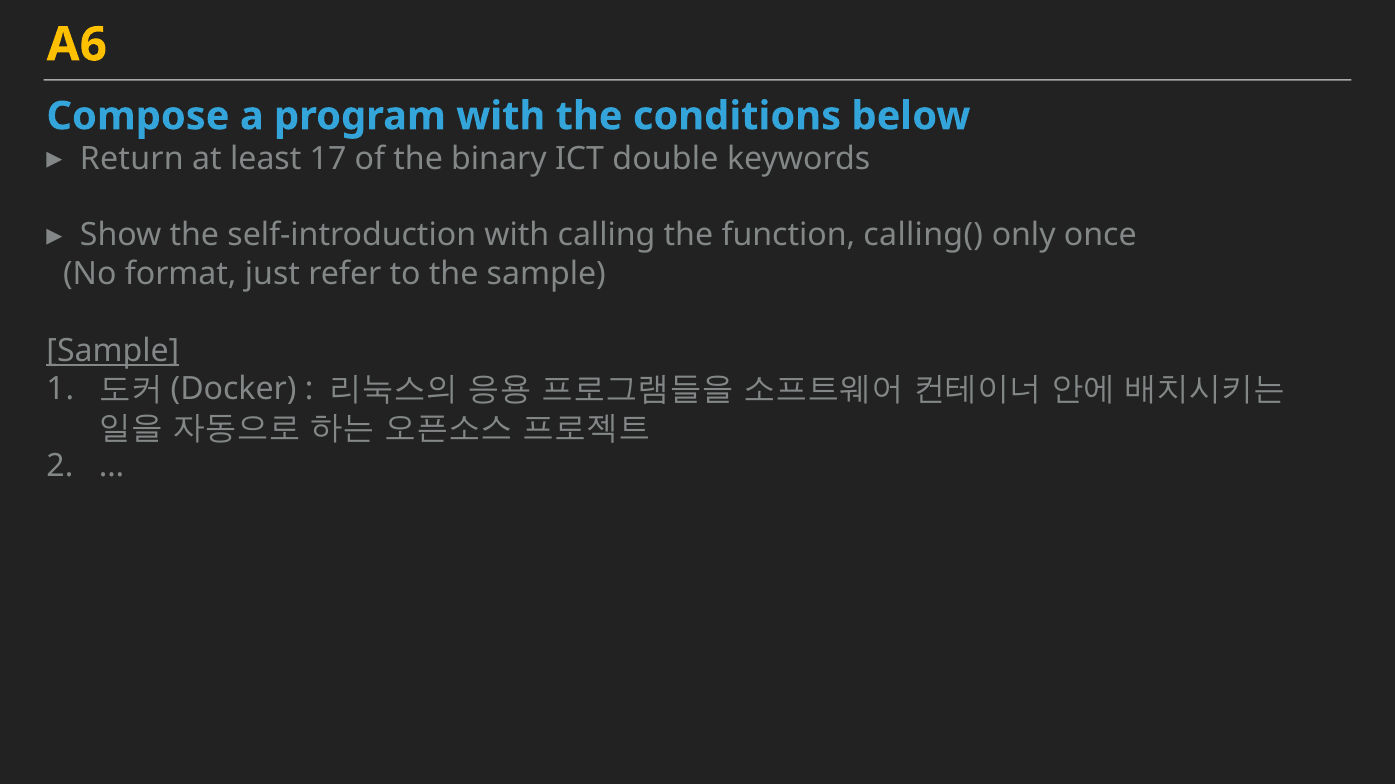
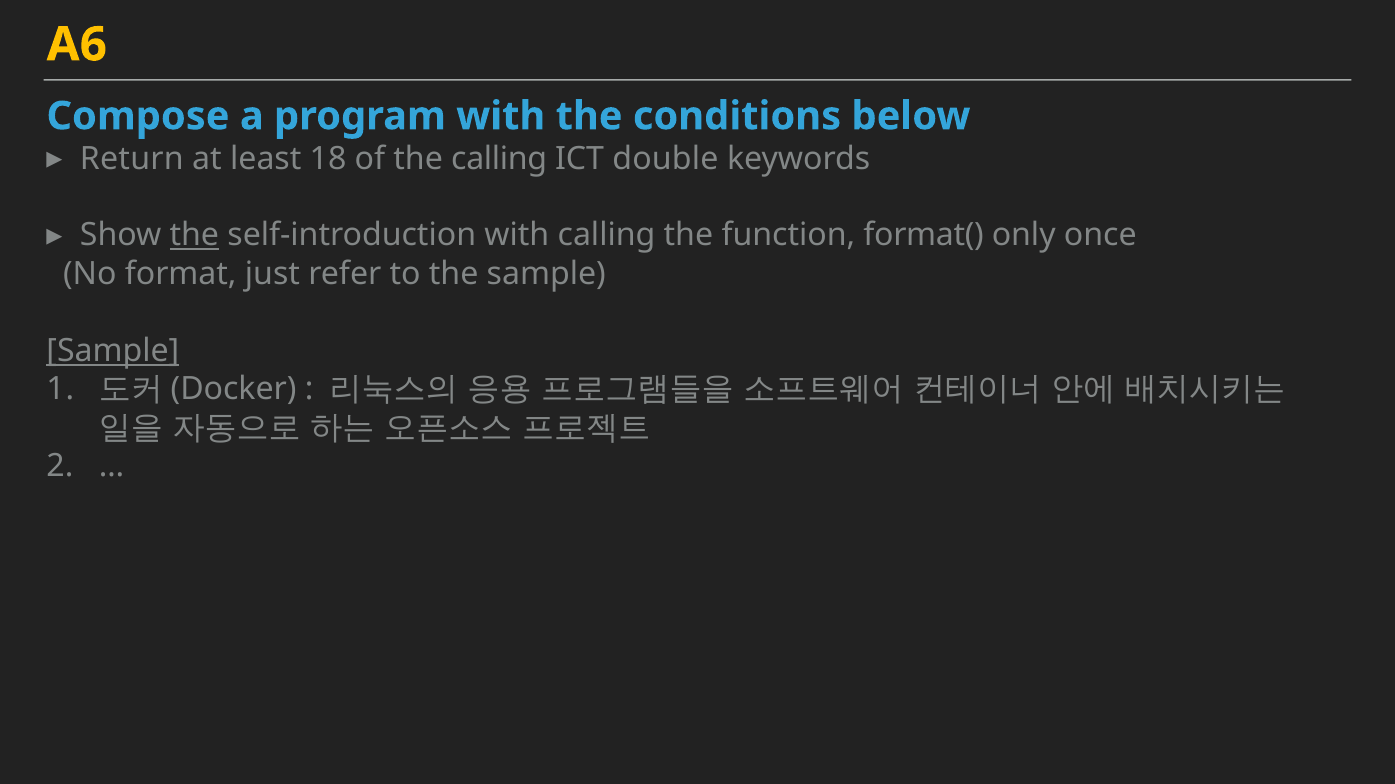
17: 17 -> 18
the binary: binary -> calling
the at (194, 236) underline: none -> present
calling(: calling( -> format(
